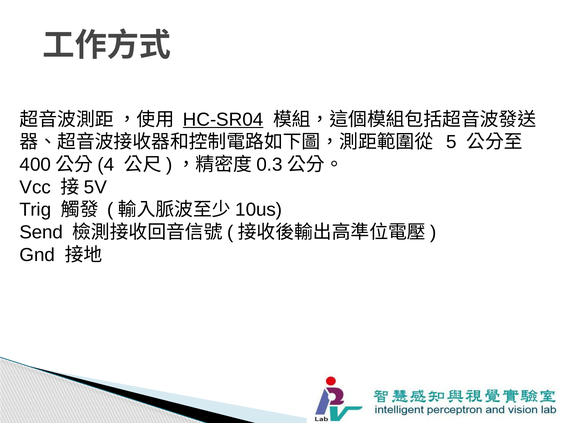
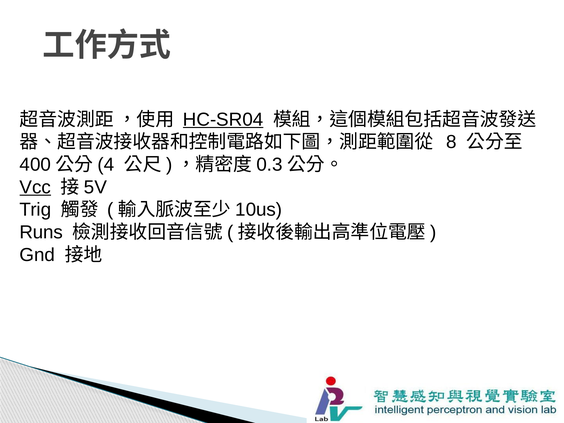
5: 5 -> 8
Vcc underline: none -> present
Send: Send -> Runs
